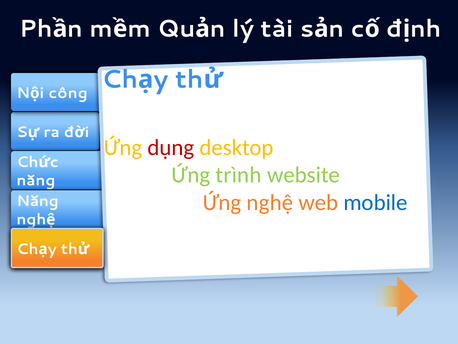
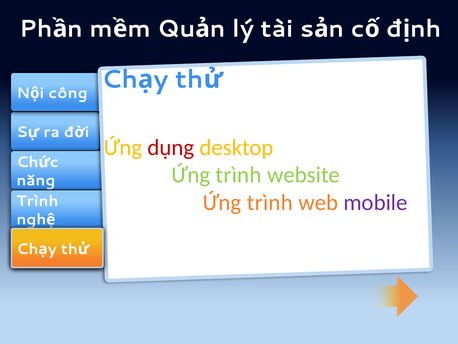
nghệ at (270, 202): nghệ -> trình
mobile colour: blue -> purple
Năng at (38, 201): Năng -> Trình
